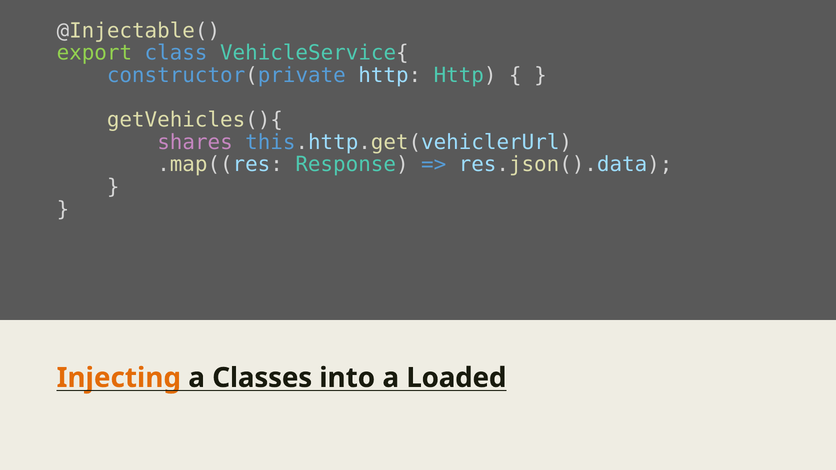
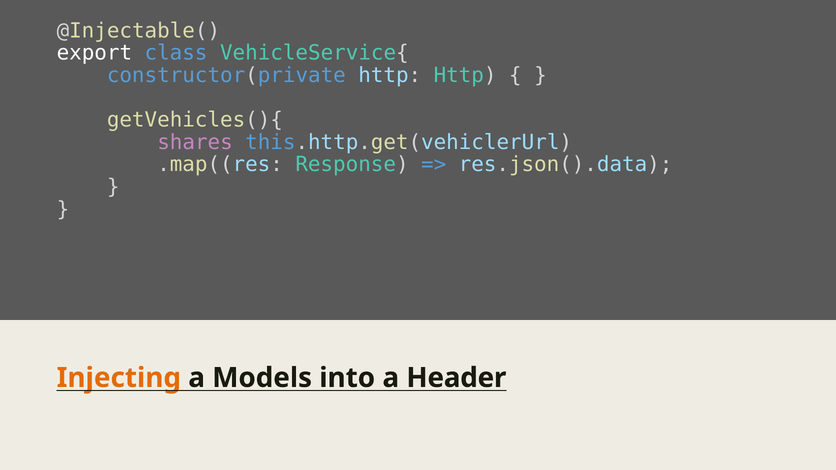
export colour: light green -> white
Classes: Classes -> Models
Loaded: Loaded -> Header
